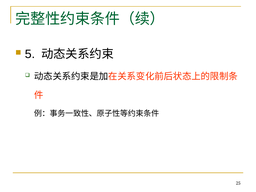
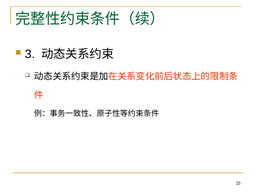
5: 5 -> 3
